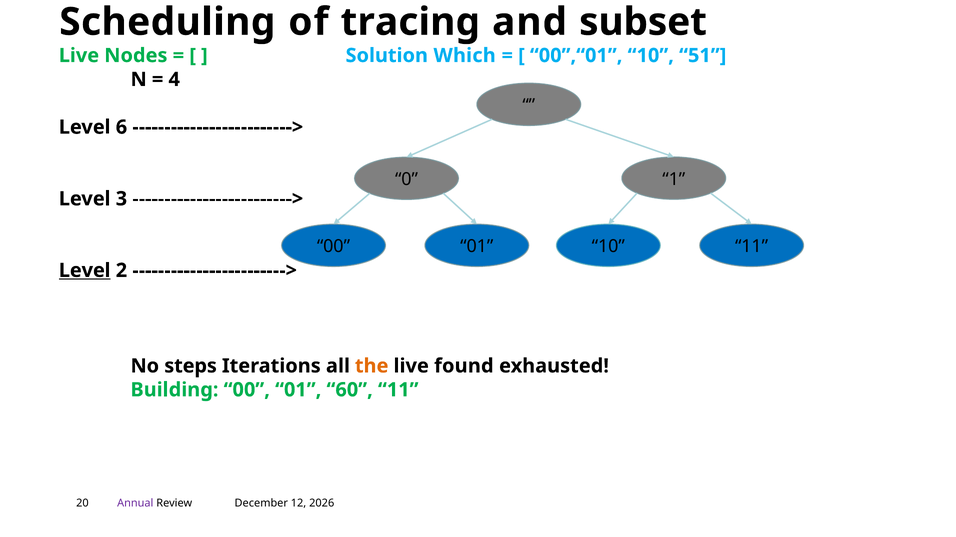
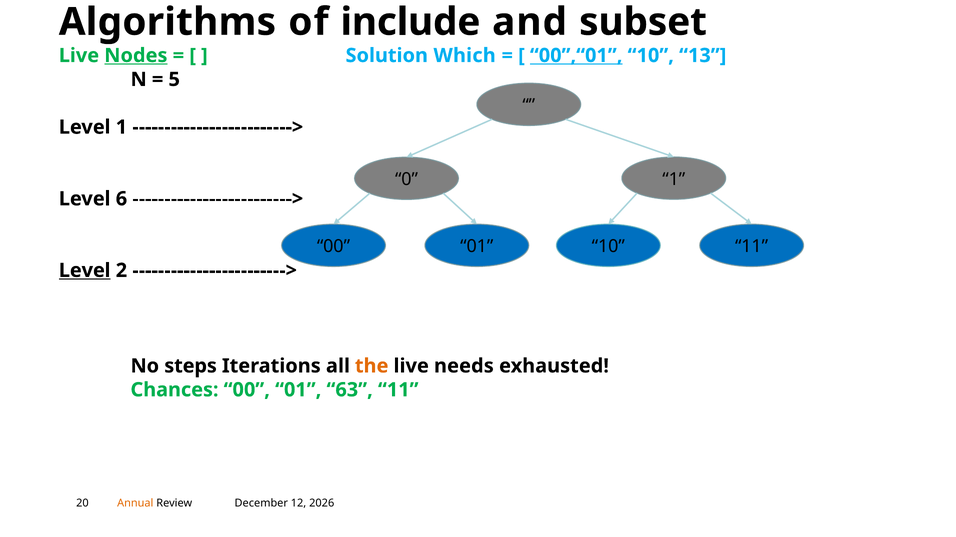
Scheduling: Scheduling -> Algorithms
tracing: tracing -> include
Nodes underline: none -> present
00”,“01 underline: none -> present
51: 51 -> 13
4: 4 -> 5
Level 6: 6 -> 1
3: 3 -> 6
found: found -> needs
Building: Building -> Chances
60: 60 -> 63
Annual colour: purple -> orange
